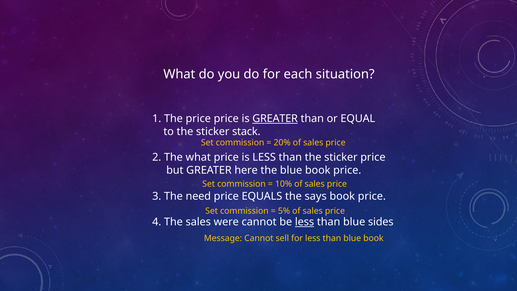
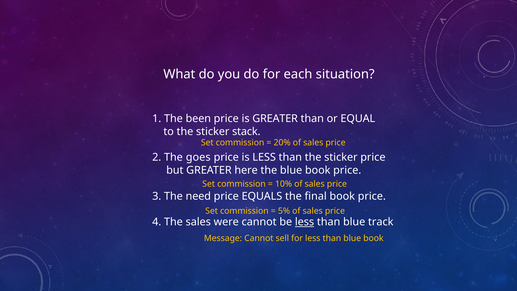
The price: price -> been
GREATER at (275, 119) underline: present -> none
The what: what -> goes
says: says -> final
sides: sides -> track
